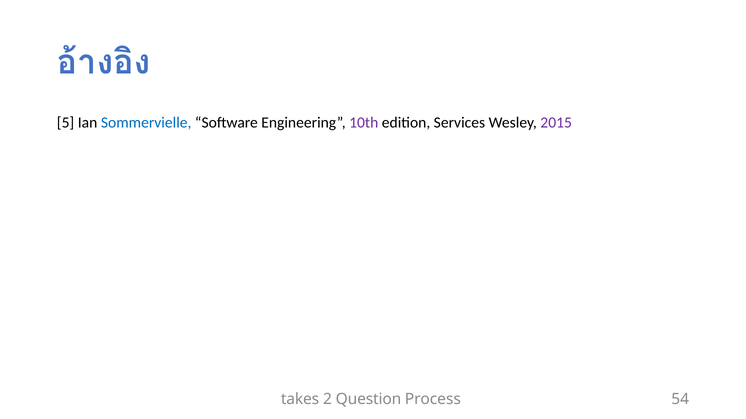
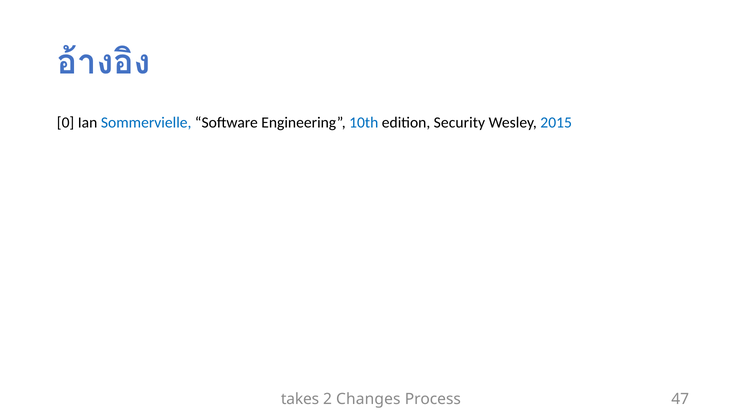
5: 5 -> 0
10th colour: purple -> blue
Services: Services -> Security
2015 colour: purple -> blue
Question: Question -> Changes
54: 54 -> 47
